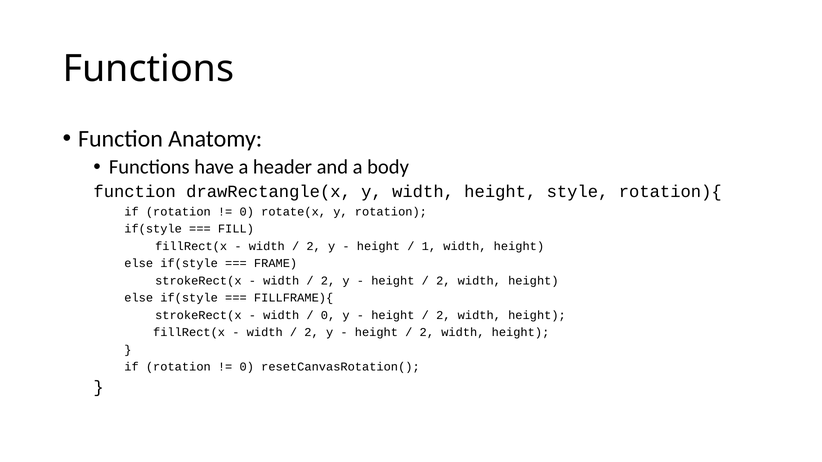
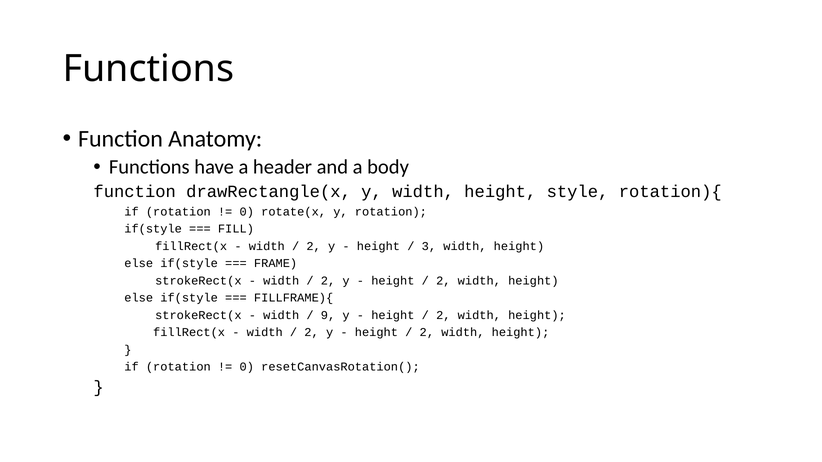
1: 1 -> 3
0 at (328, 316): 0 -> 9
